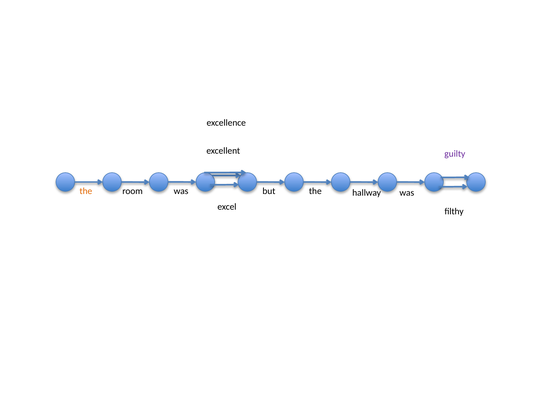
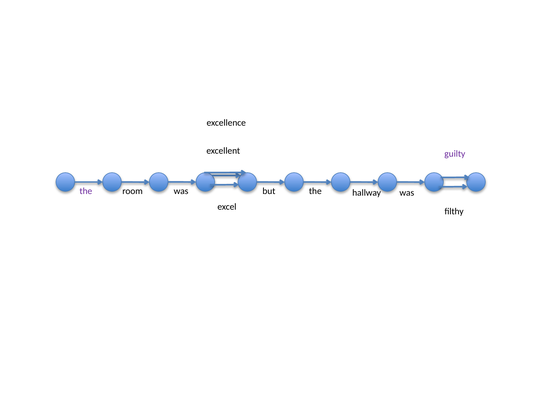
the at (86, 191) colour: orange -> purple
